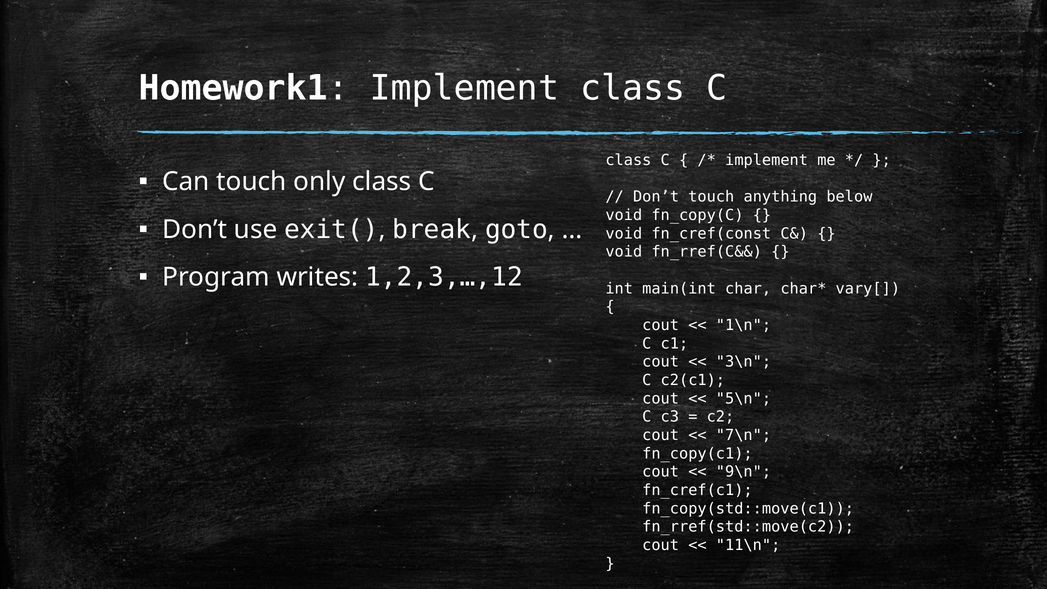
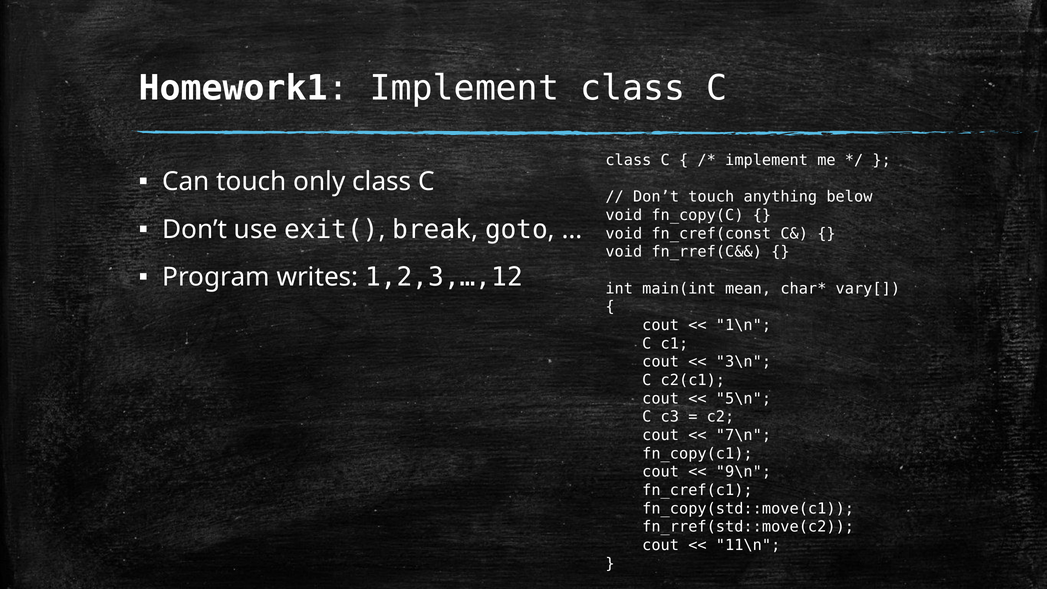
char: char -> mean
